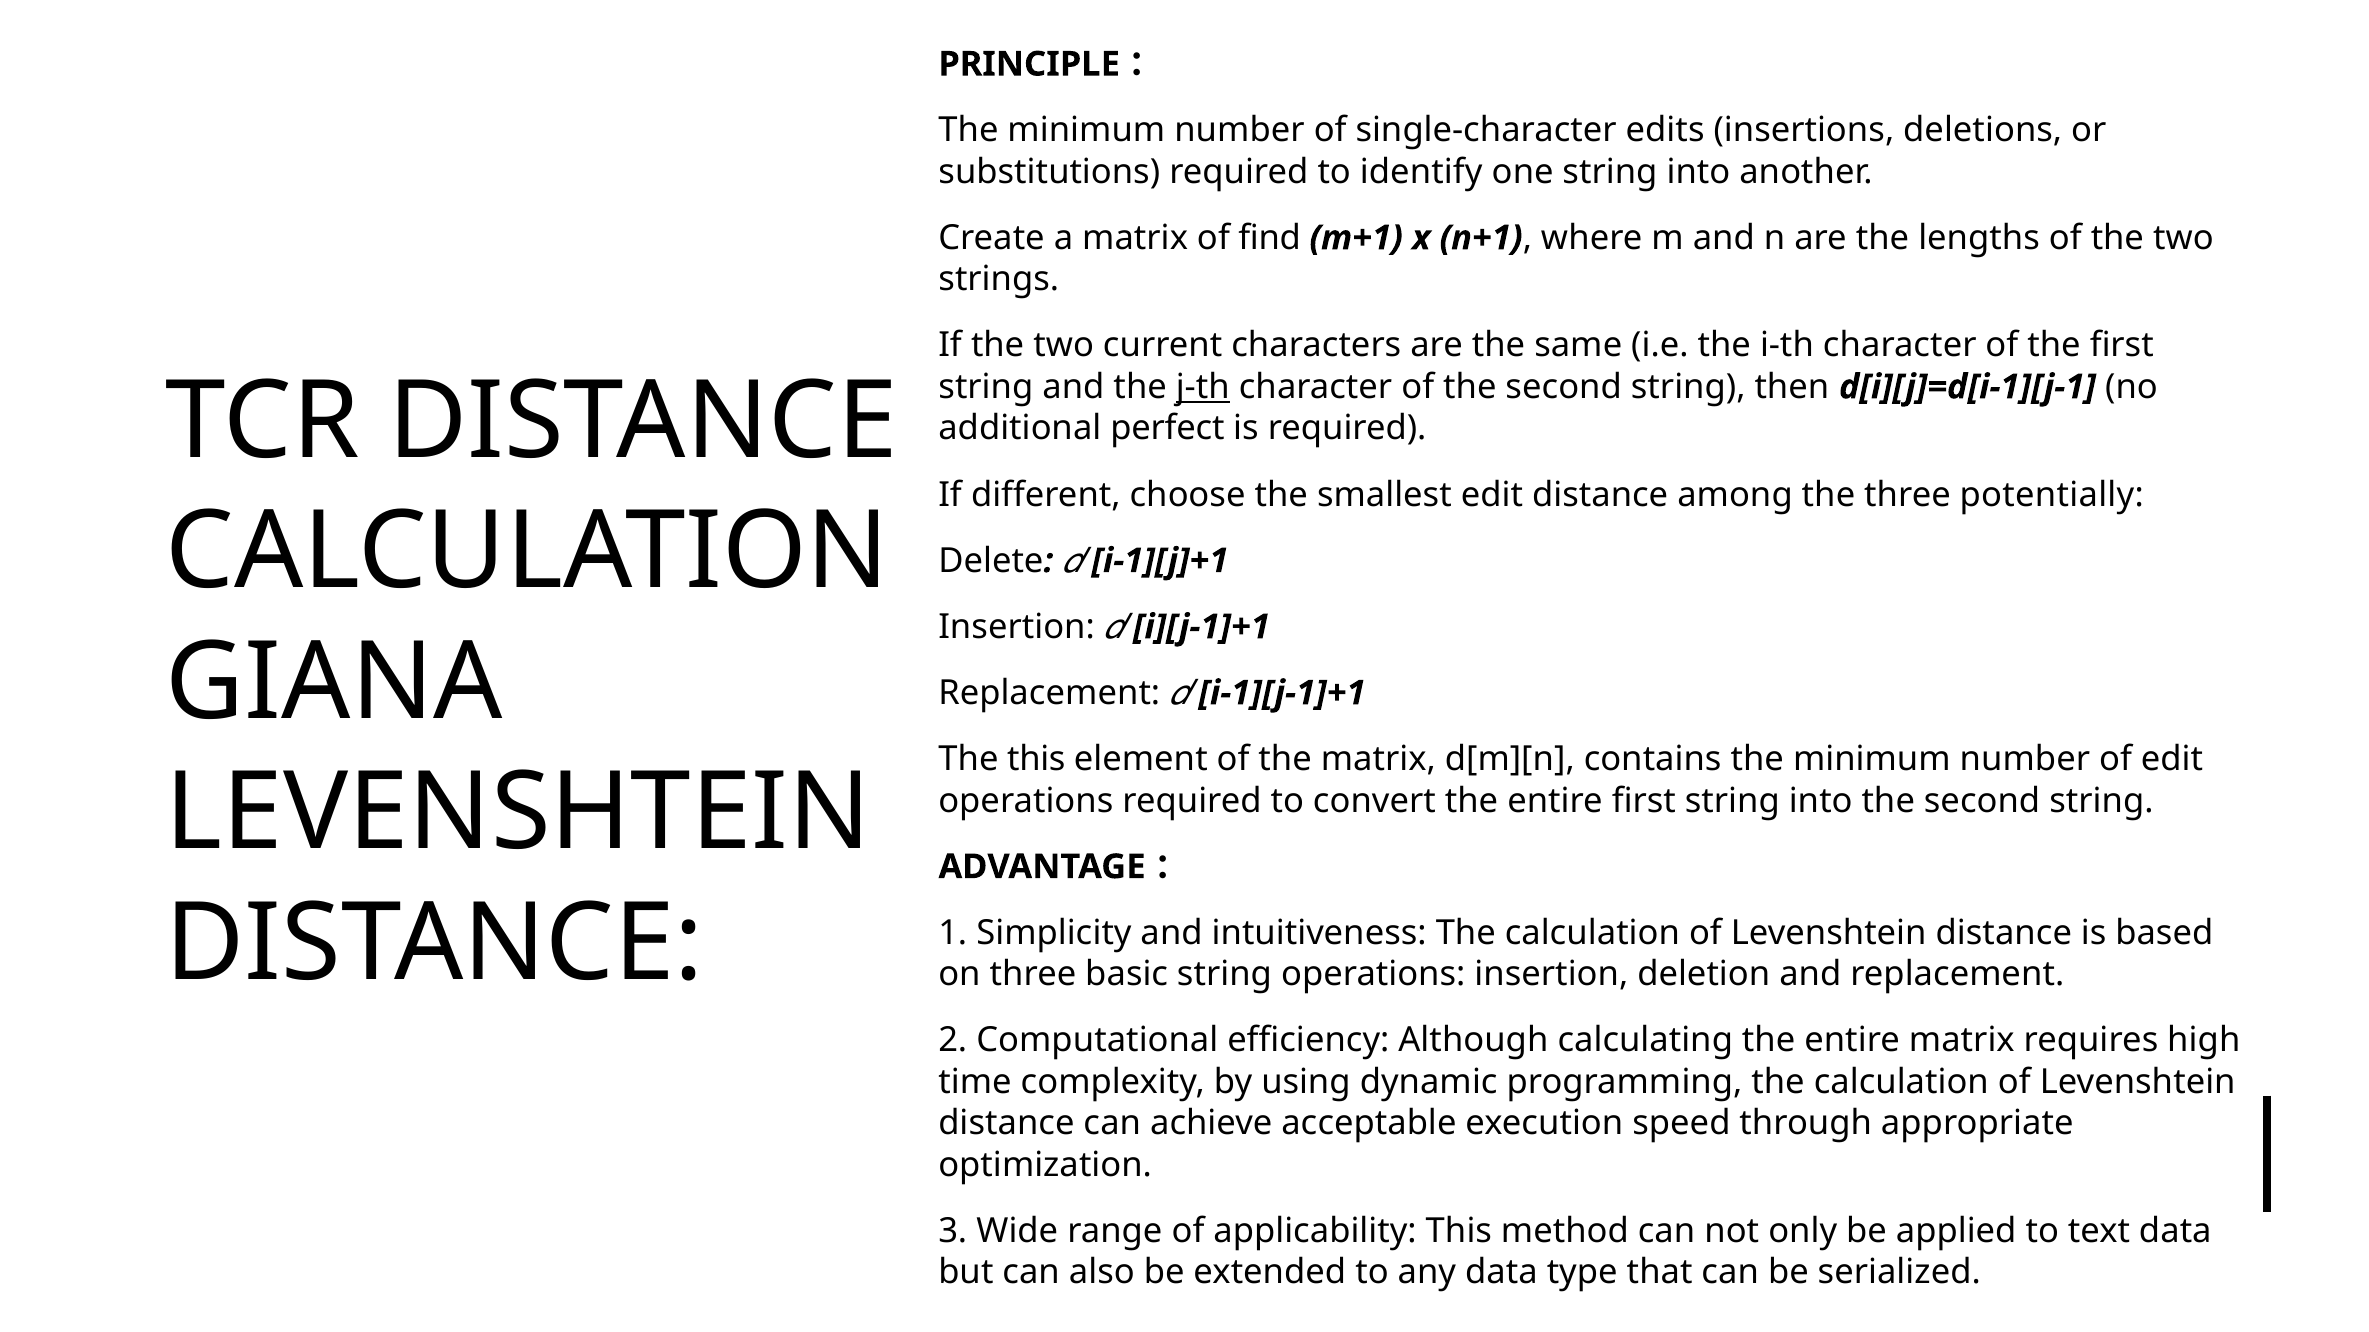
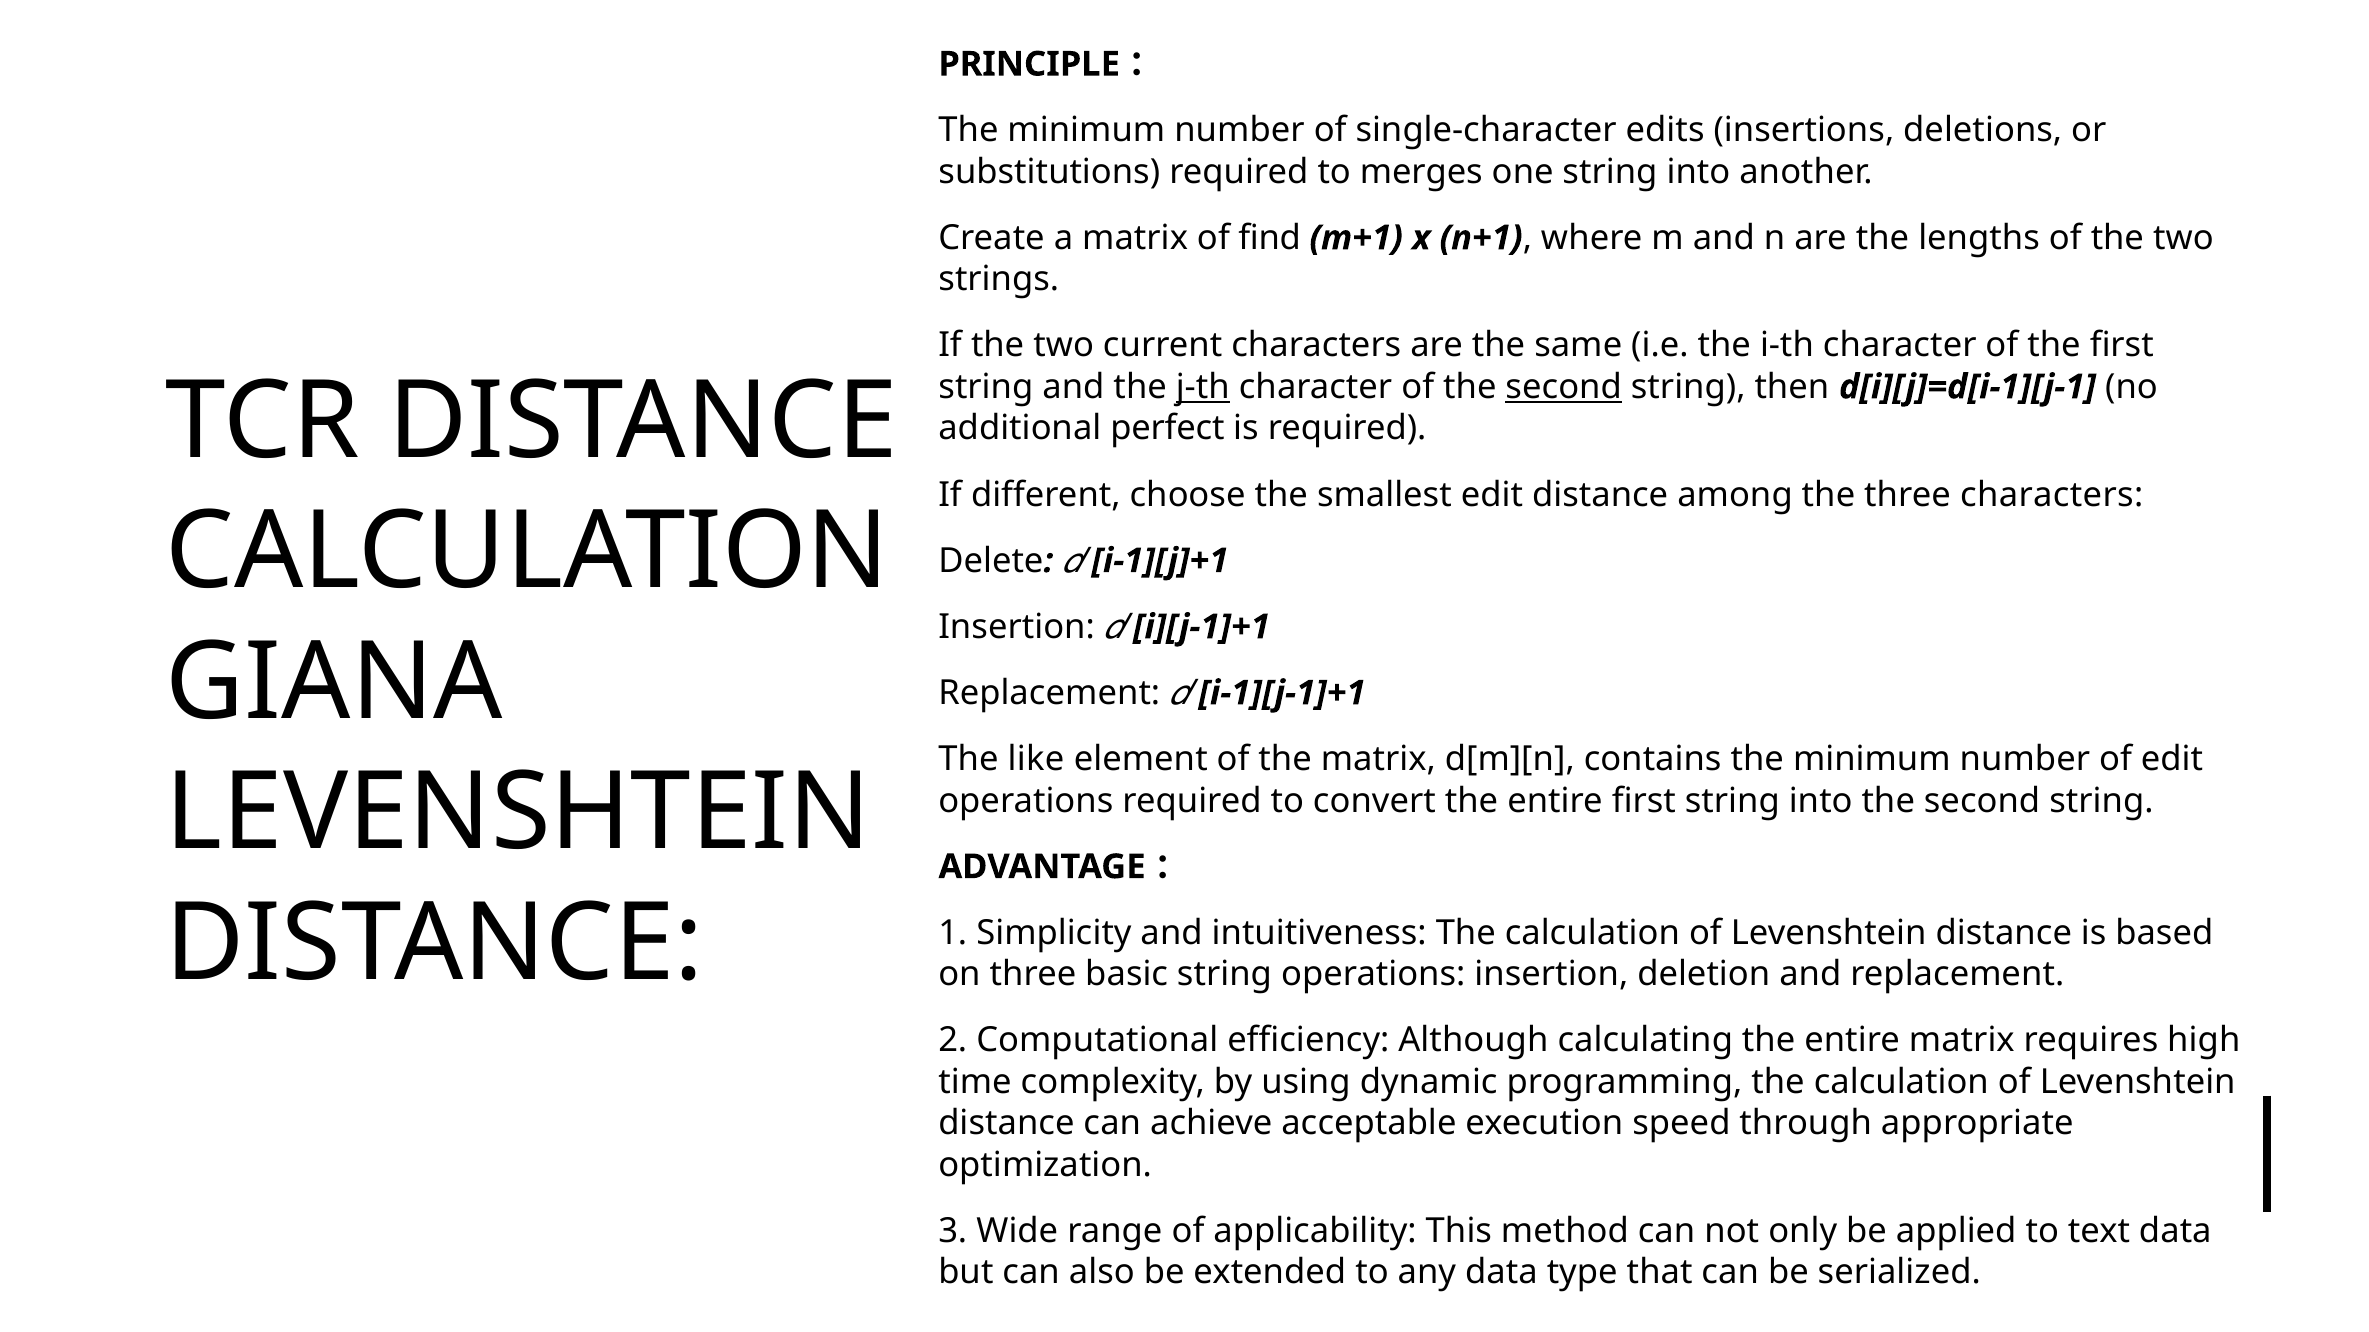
identify: identify -> merges
second at (1564, 387) underline: none -> present
three potentially: potentially -> characters
The this: this -> like
